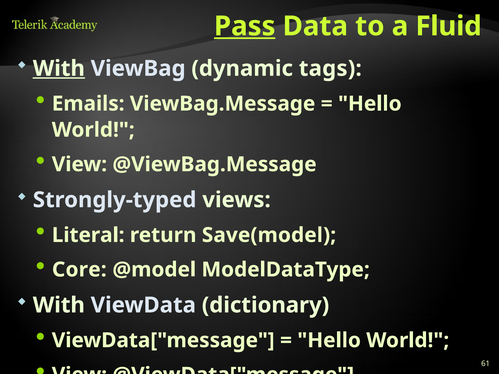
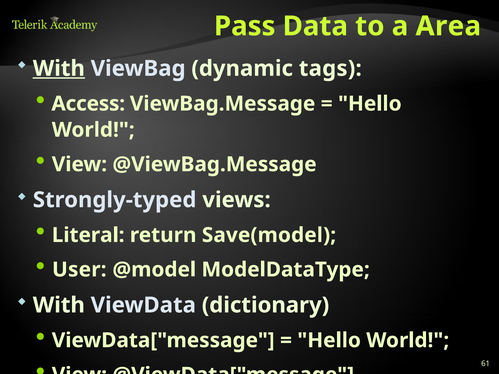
Pass underline: present -> none
Fluid: Fluid -> Area
Emails: Emails -> Access
Core: Core -> User
